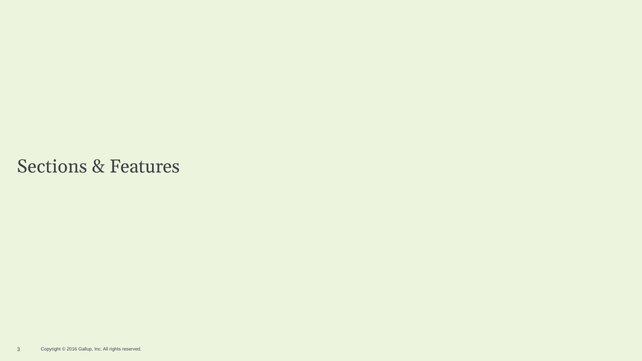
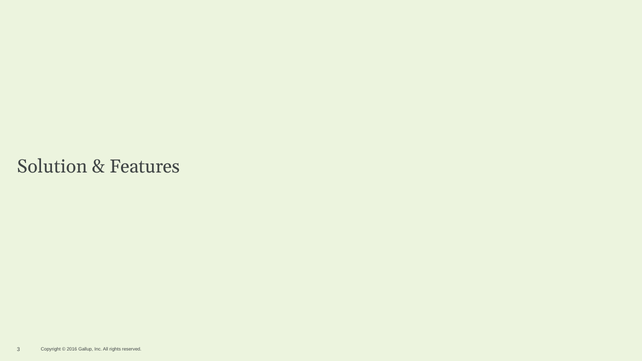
Sections: Sections -> Solution
